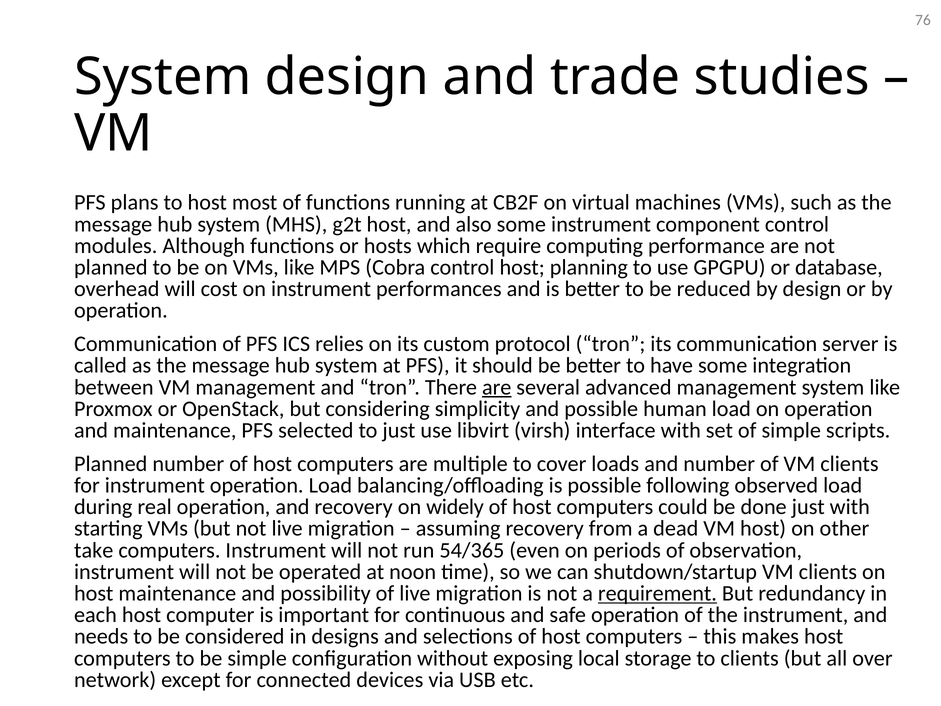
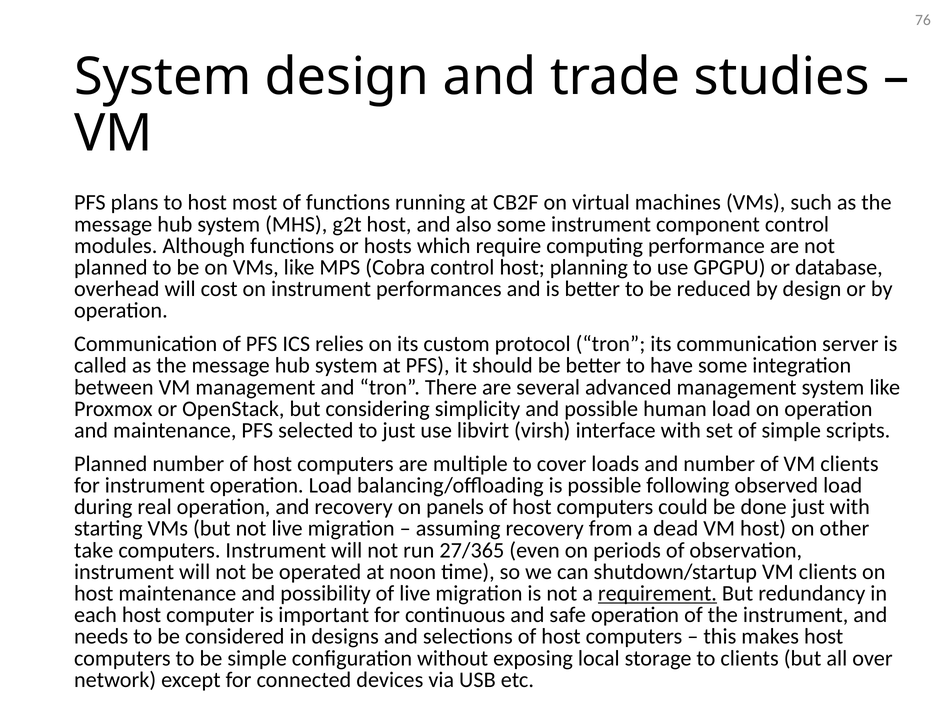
are at (497, 387) underline: present -> none
widely: widely -> panels
54/365: 54/365 -> 27/365
